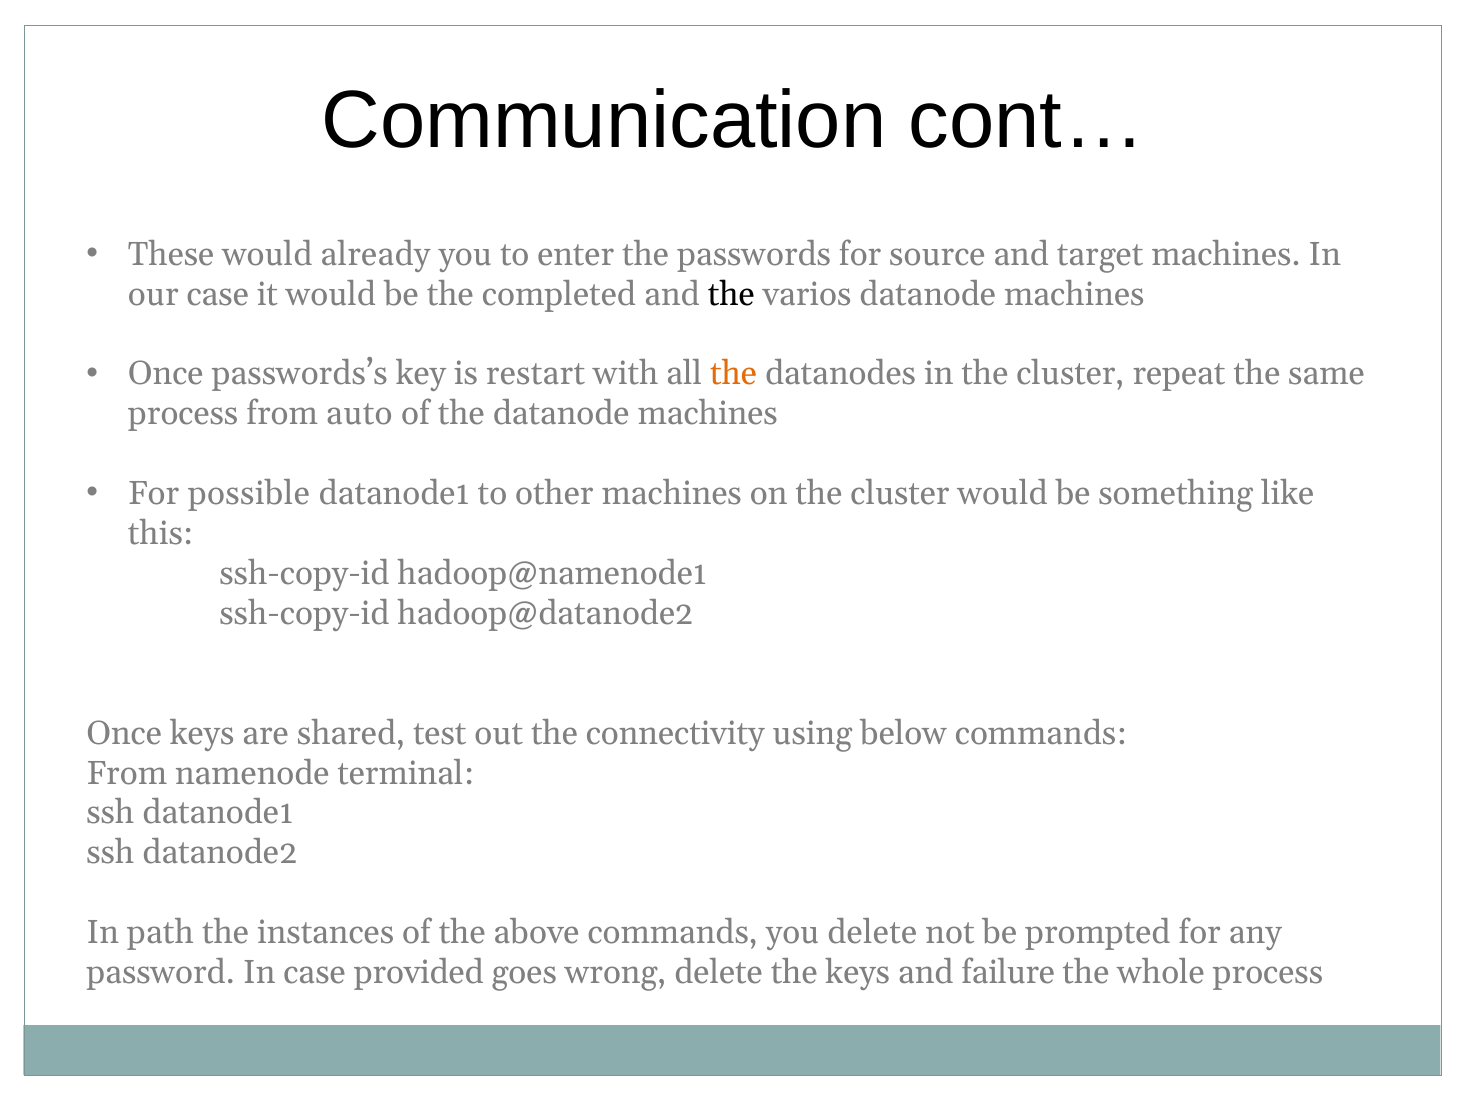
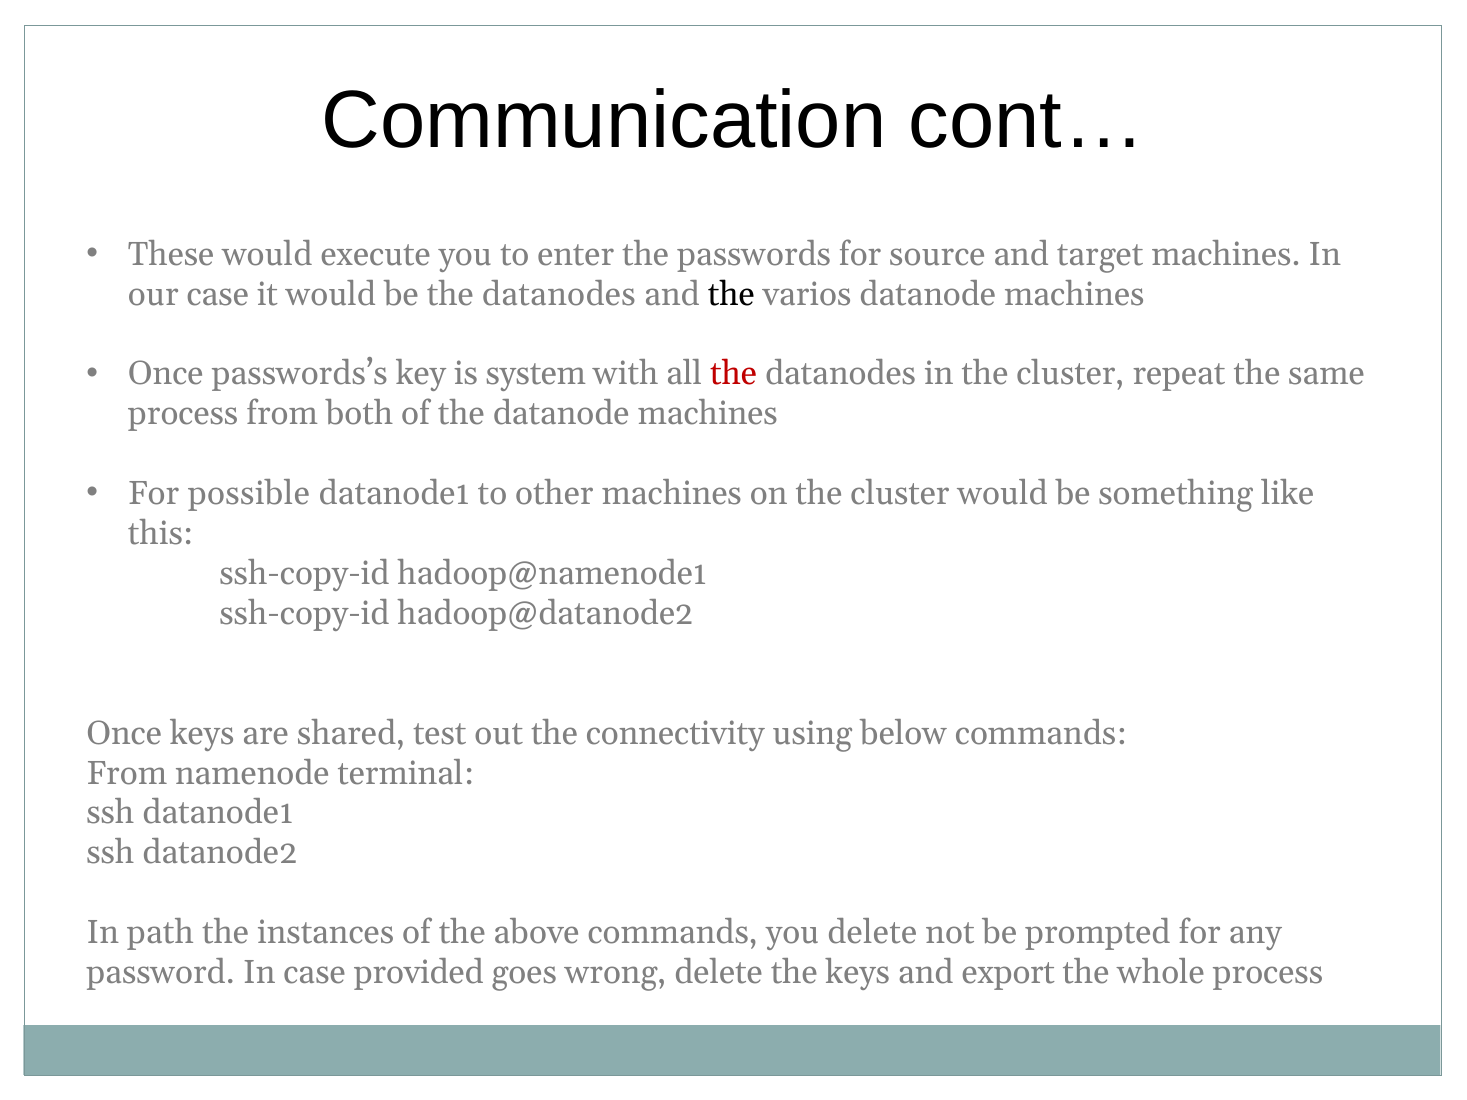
already: already -> execute
be the completed: completed -> datanodes
restart: restart -> system
the at (734, 374) colour: orange -> red
auto: auto -> both
failure: failure -> export
